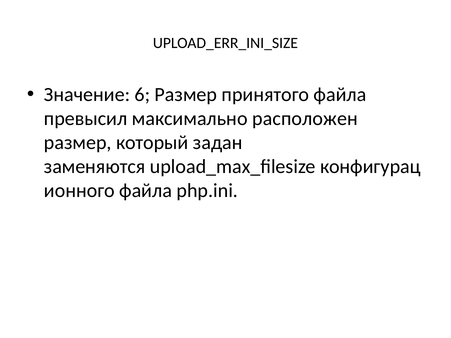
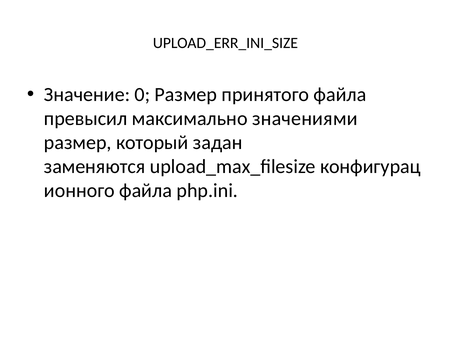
6: 6 -> 0
расположен: расположен -> значениями
